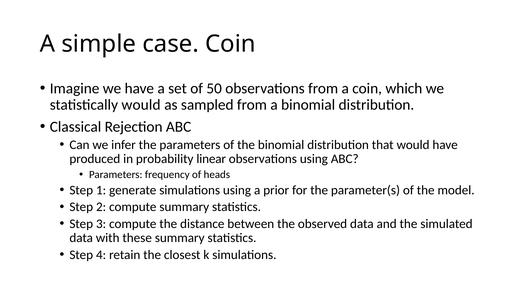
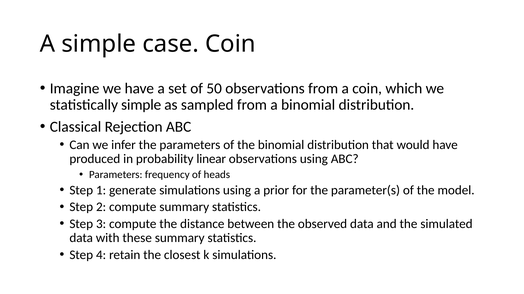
statistically would: would -> simple
